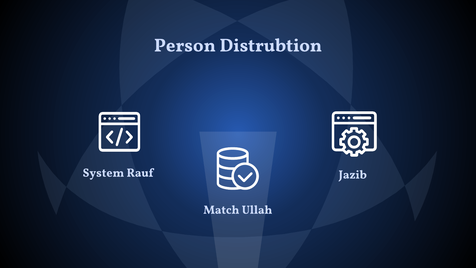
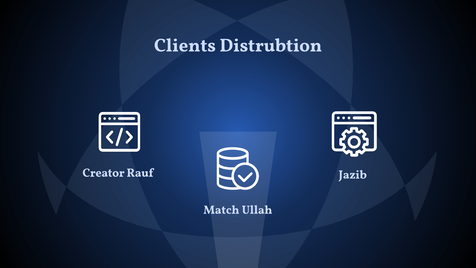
Person: Person -> Clients
System: System -> Creator
